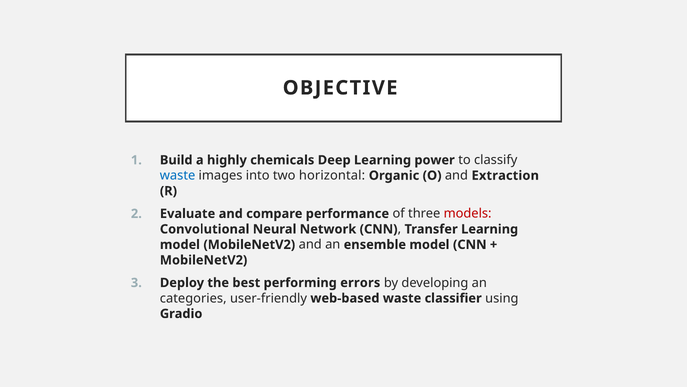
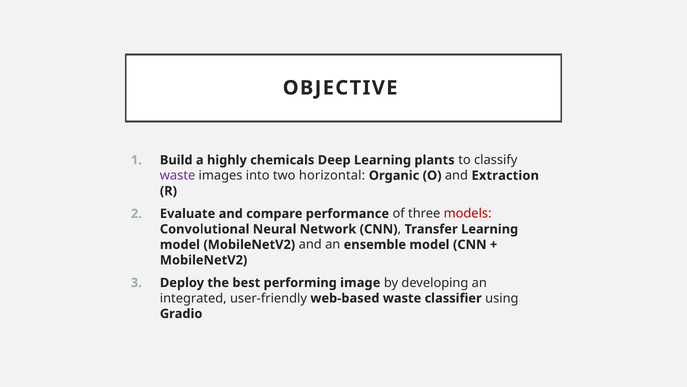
power: power -> plants
waste at (178, 175) colour: blue -> purple
errors: errors -> image
categories: categories -> integrated
